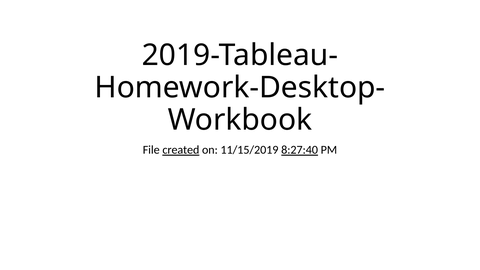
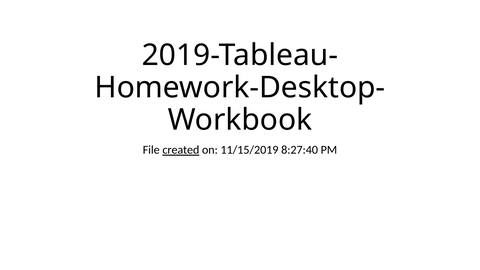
8:27:40 underline: present -> none
